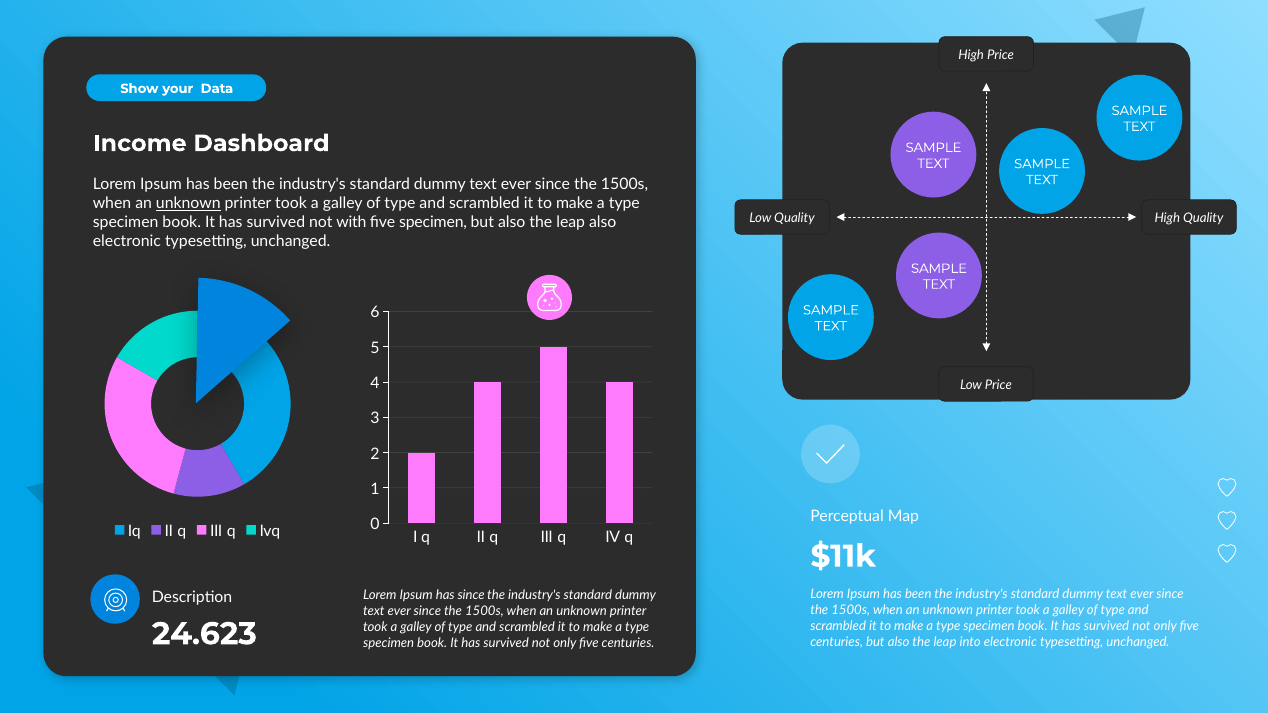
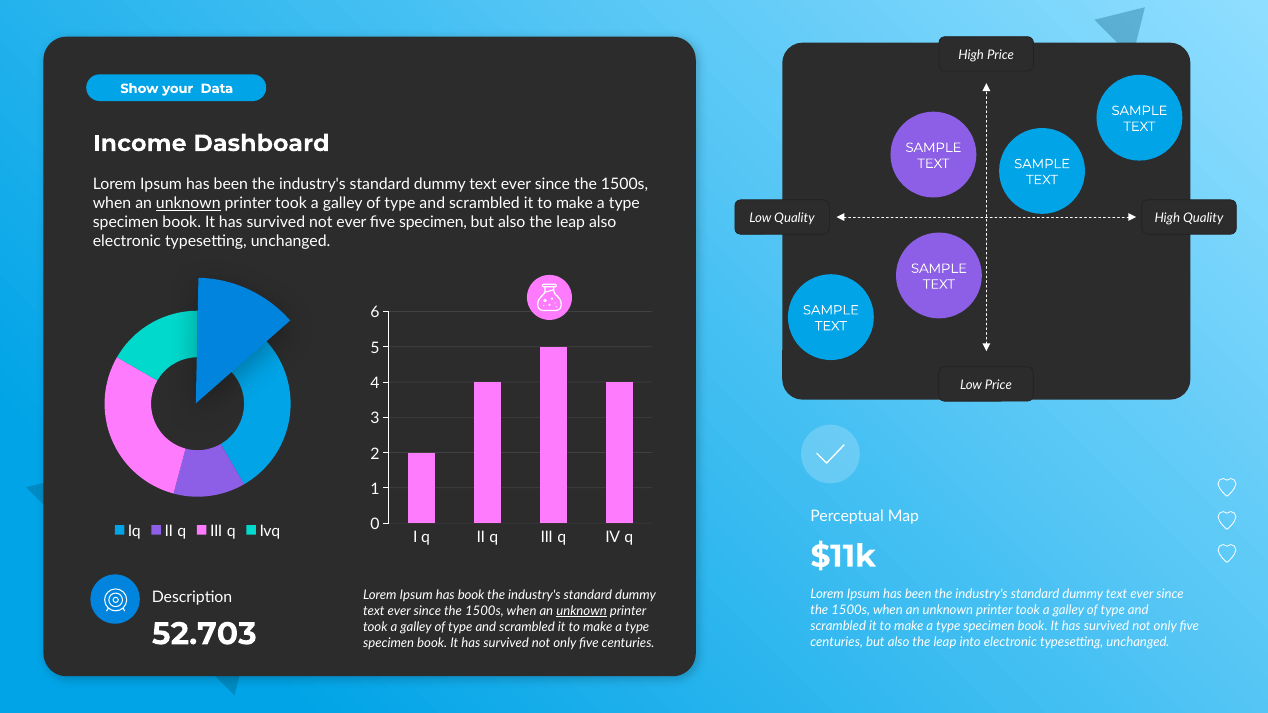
not with: with -> ever
has since: since -> book
unknown at (582, 611) underline: none -> present
24.623: 24.623 -> 52.703
